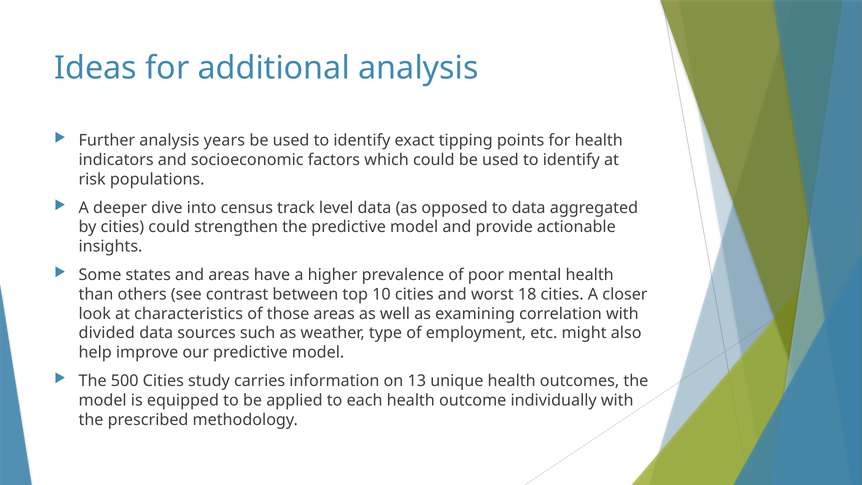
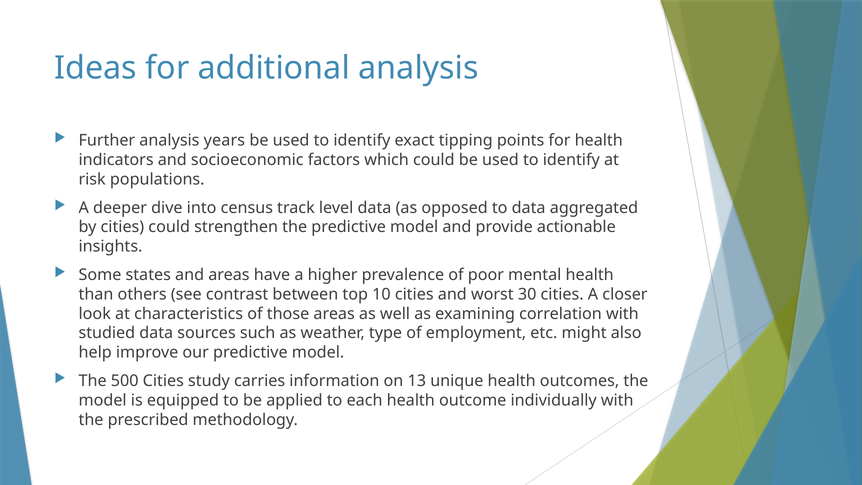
18: 18 -> 30
divided: divided -> studied
